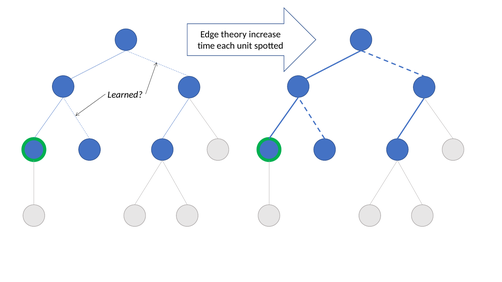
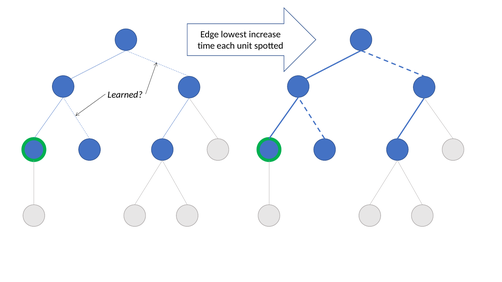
theory: theory -> lowest
